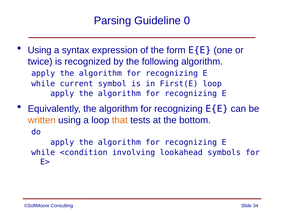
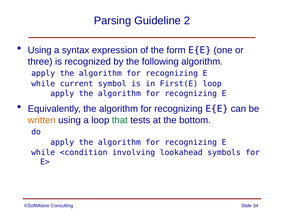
0: 0 -> 2
twice: twice -> three
that colour: orange -> green
